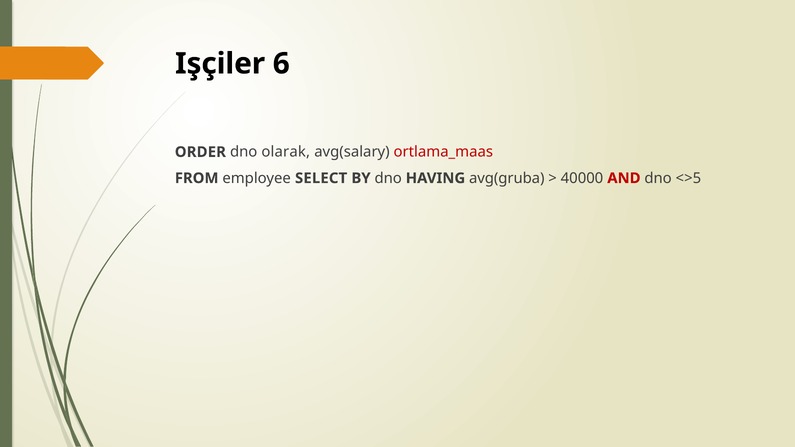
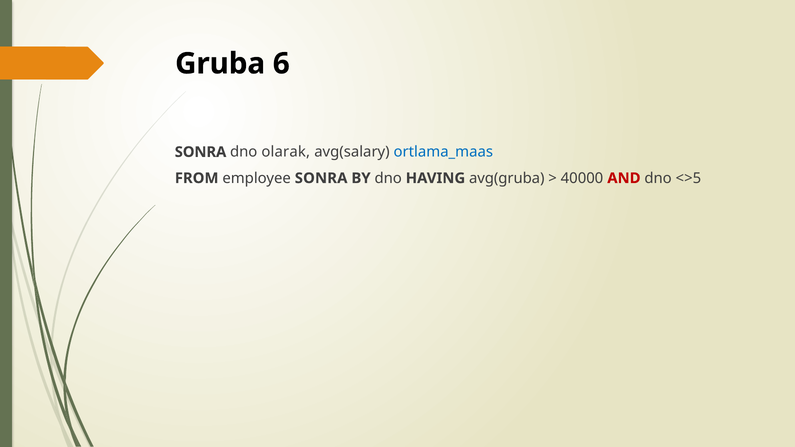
Işçiler: Işçiler -> Gruba
ORDER at (200, 152): ORDER -> SONRA
ortlama_maas colour: red -> blue
employee SELECT: SELECT -> SONRA
